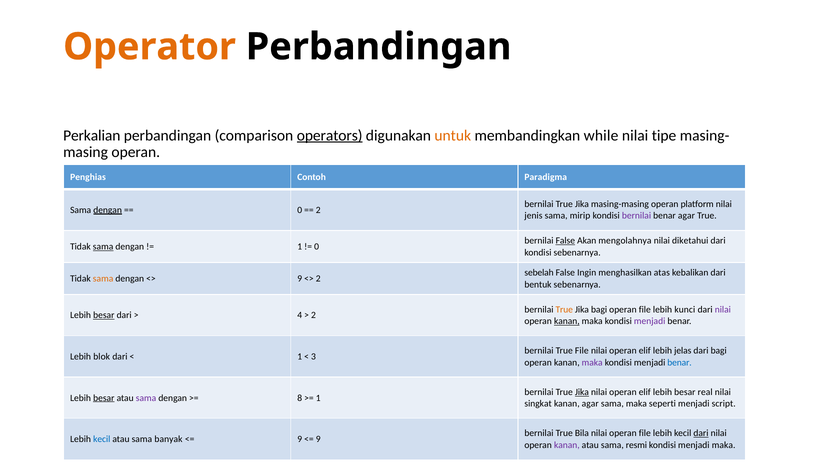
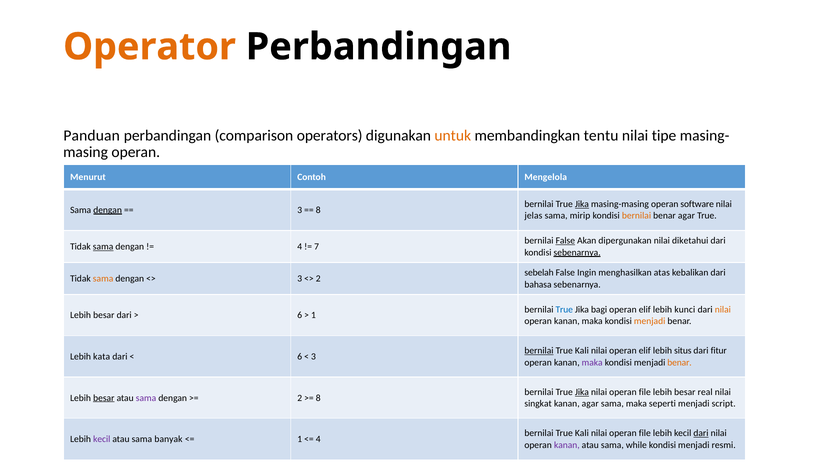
Perkalian: Perkalian -> Panduan
operators underline: present -> none
while: while -> tentu
Penghias: Penghias -> Menurut
Paradigma: Paradigma -> Mengelola
Jika at (582, 204) underline: none -> present
platform: platform -> software
0 at (300, 210): 0 -> 3
2 at (318, 210): 2 -> 8
jenis: jenis -> jelas
bernilai at (636, 216) colour: purple -> orange
mengolahnya: mengolahnya -> dipergunakan
1 at (300, 246): 1 -> 4
0 at (317, 246): 0 -> 7
sebenarnya at (577, 252) underline: none -> present
9 at (300, 279): 9 -> 3
bentuk: bentuk -> bahasa
True at (564, 309) colour: orange -> blue
file at (645, 309): file -> elif
nilai at (723, 309) colour: purple -> orange
besar at (104, 315) underline: present -> none
4 at (300, 315): 4 -> 6
2 at (314, 315): 2 -> 1
kanan at (567, 321) underline: present -> none
menjadi at (650, 321) colour: purple -> orange
bernilai at (539, 351) underline: none -> present
File at (582, 351): File -> Kali
jelas: jelas -> situs
dari bagi: bagi -> fitur
blok: blok -> kata
1 at (300, 356): 1 -> 6
benar at (680, 362) colour: blue -> orange
elif at (645, 392): elif -> file
8 at (300, 398): 8 -> 2
1 at (318, 398): 1 -> 8
Bila at (582, 433): Bila -> Kali
kecil at (102, 439) colour: blue -> purple
9 at (300, 439): 9 -> 1
9 at (318, 439): 9 -> 4
resmi: resmi -> while
menjadi maka: maka -> resmi
